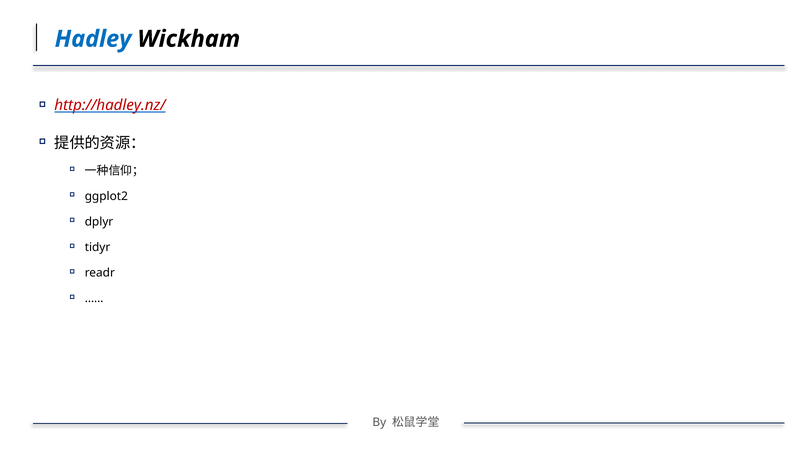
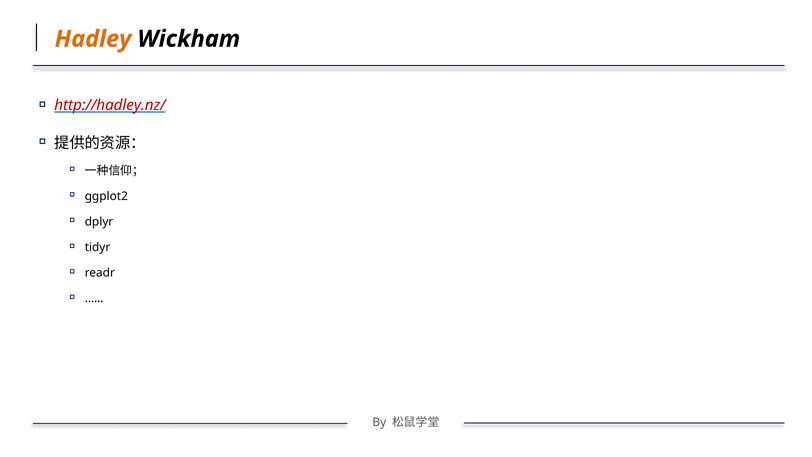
Hadley colour: blue -> orange
